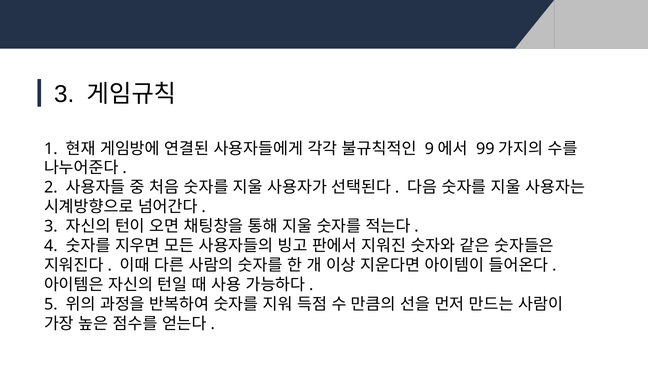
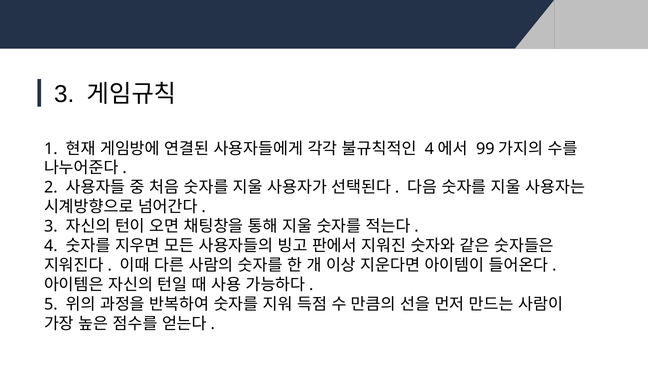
9 at (429, 148): 9 -> 4
